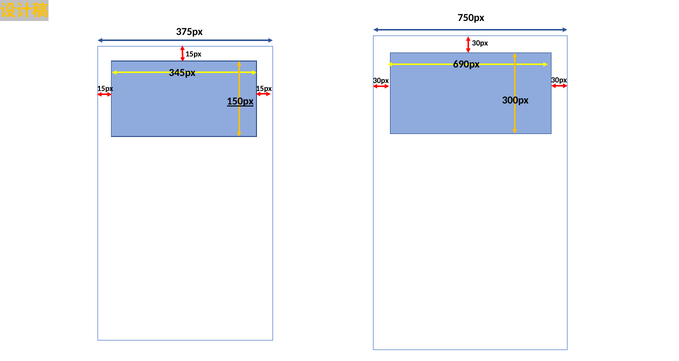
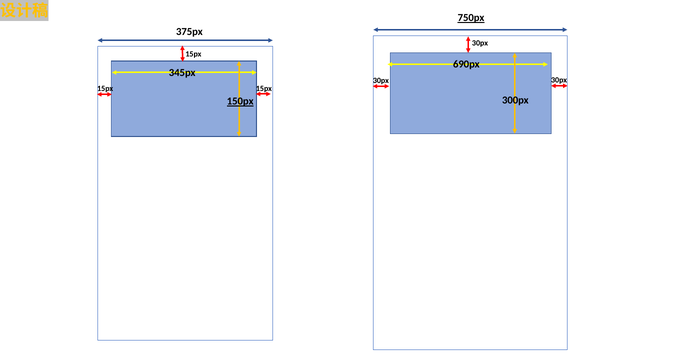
750px underline: none -> present
